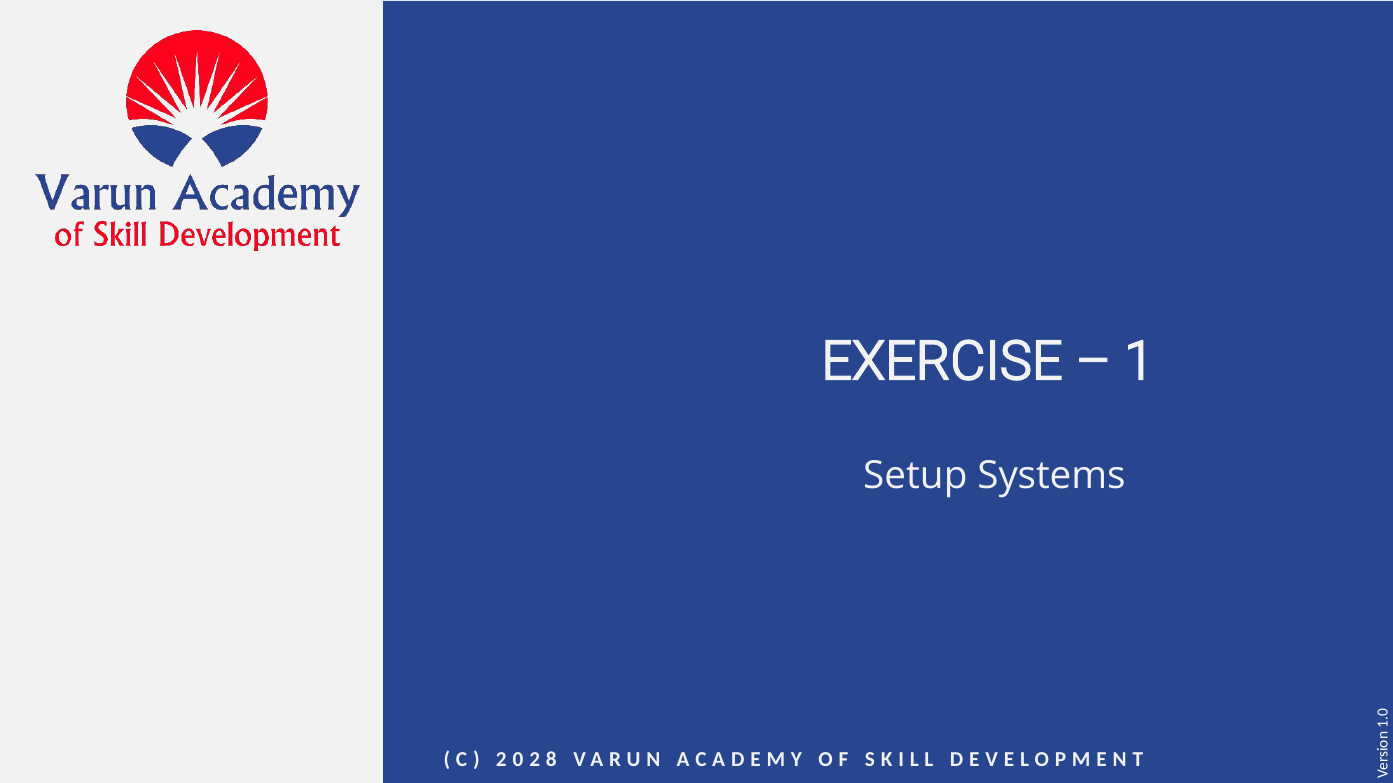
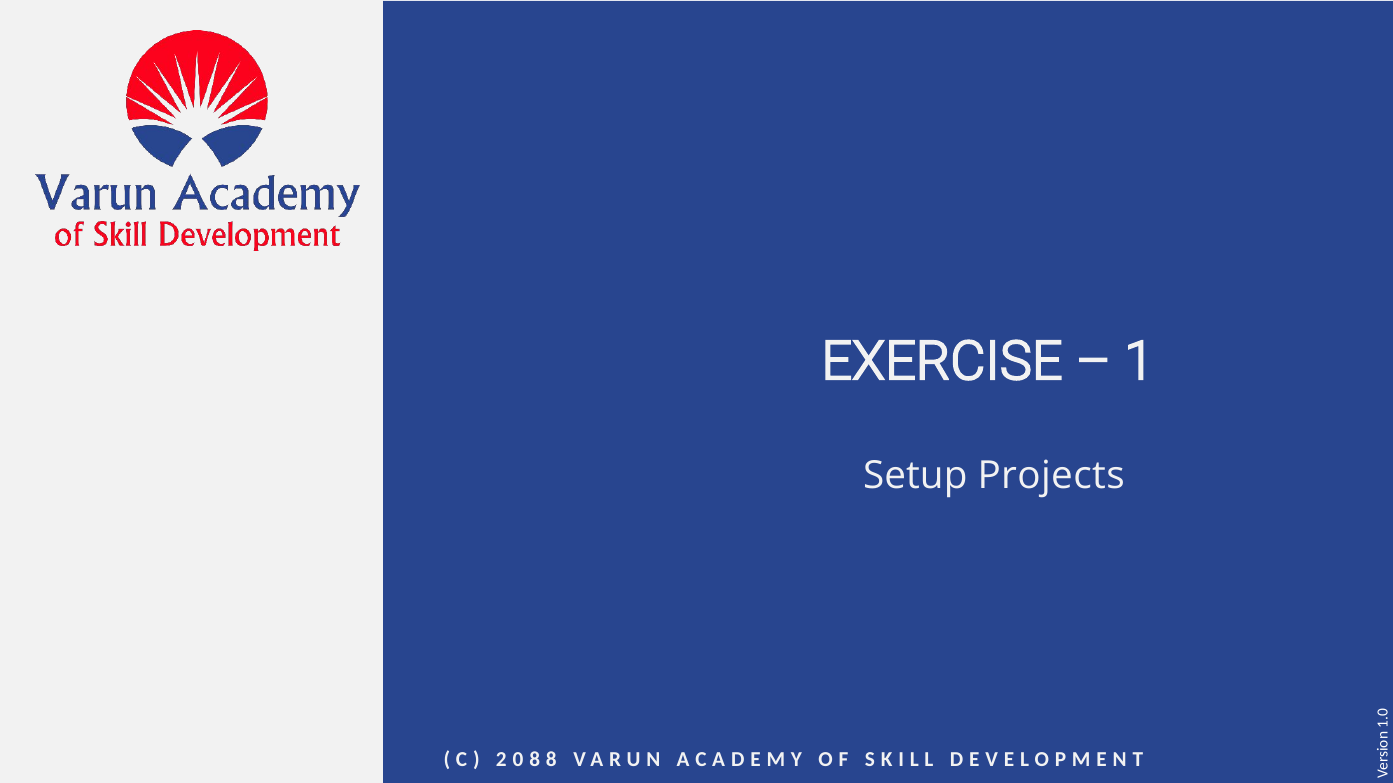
Systems: Systems -> Projects
2 at (535, 761): 2 -> 8
